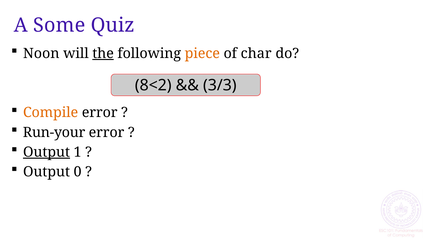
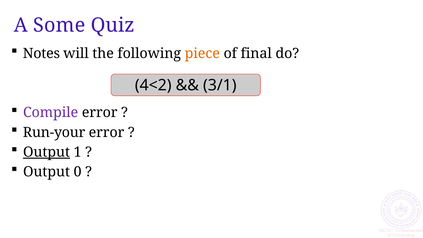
Noon: Noon -> Notes
the underline: present -> none
char: char -> final
8<2: 8<2 -> 4<2
3/3: 3/3 -> 3/1
Compile colour: orange -> purple
